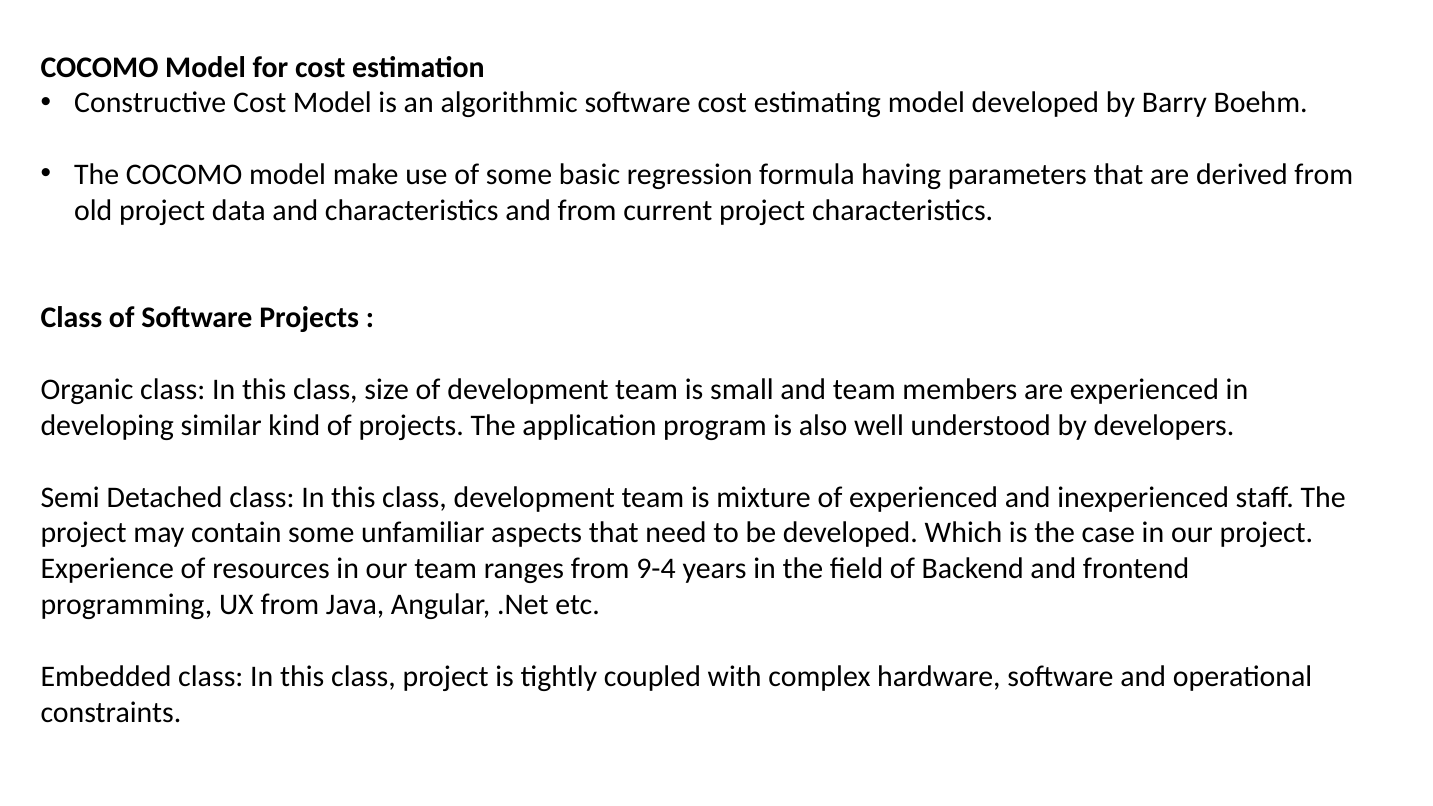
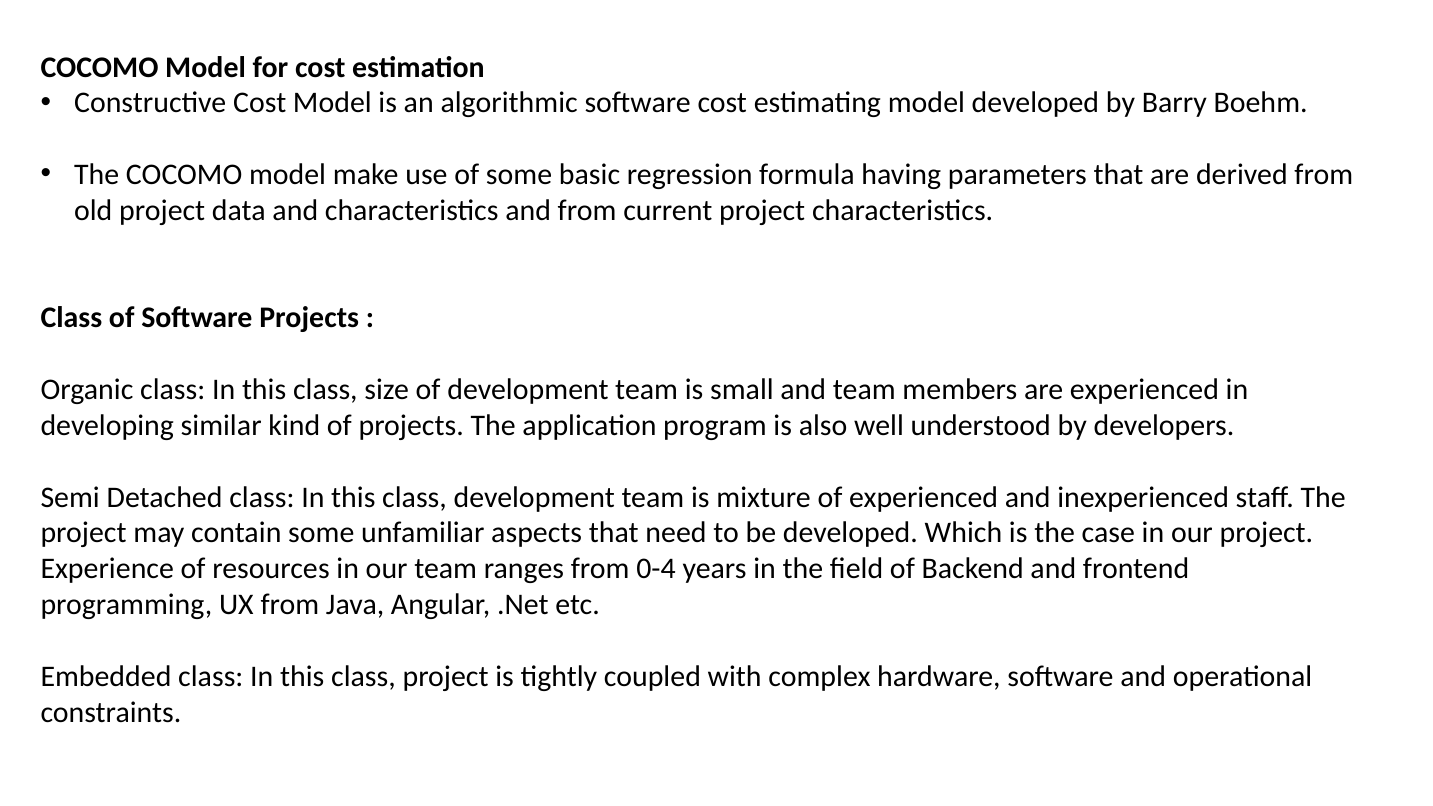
9-4: 9-4 -> 0-4
